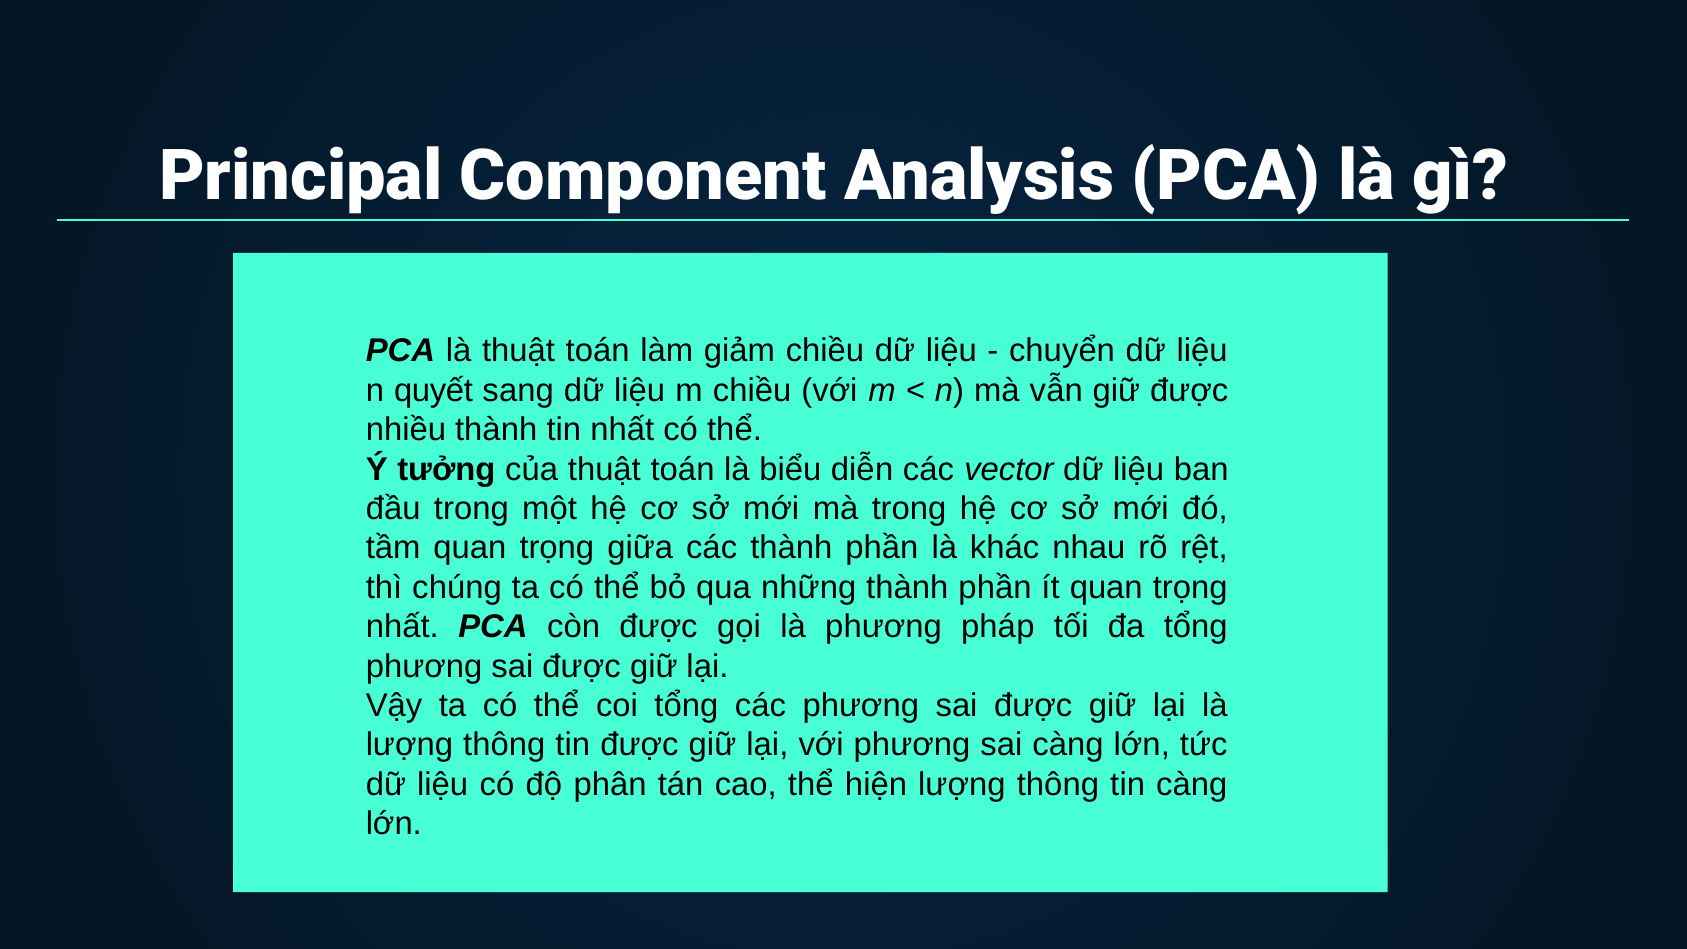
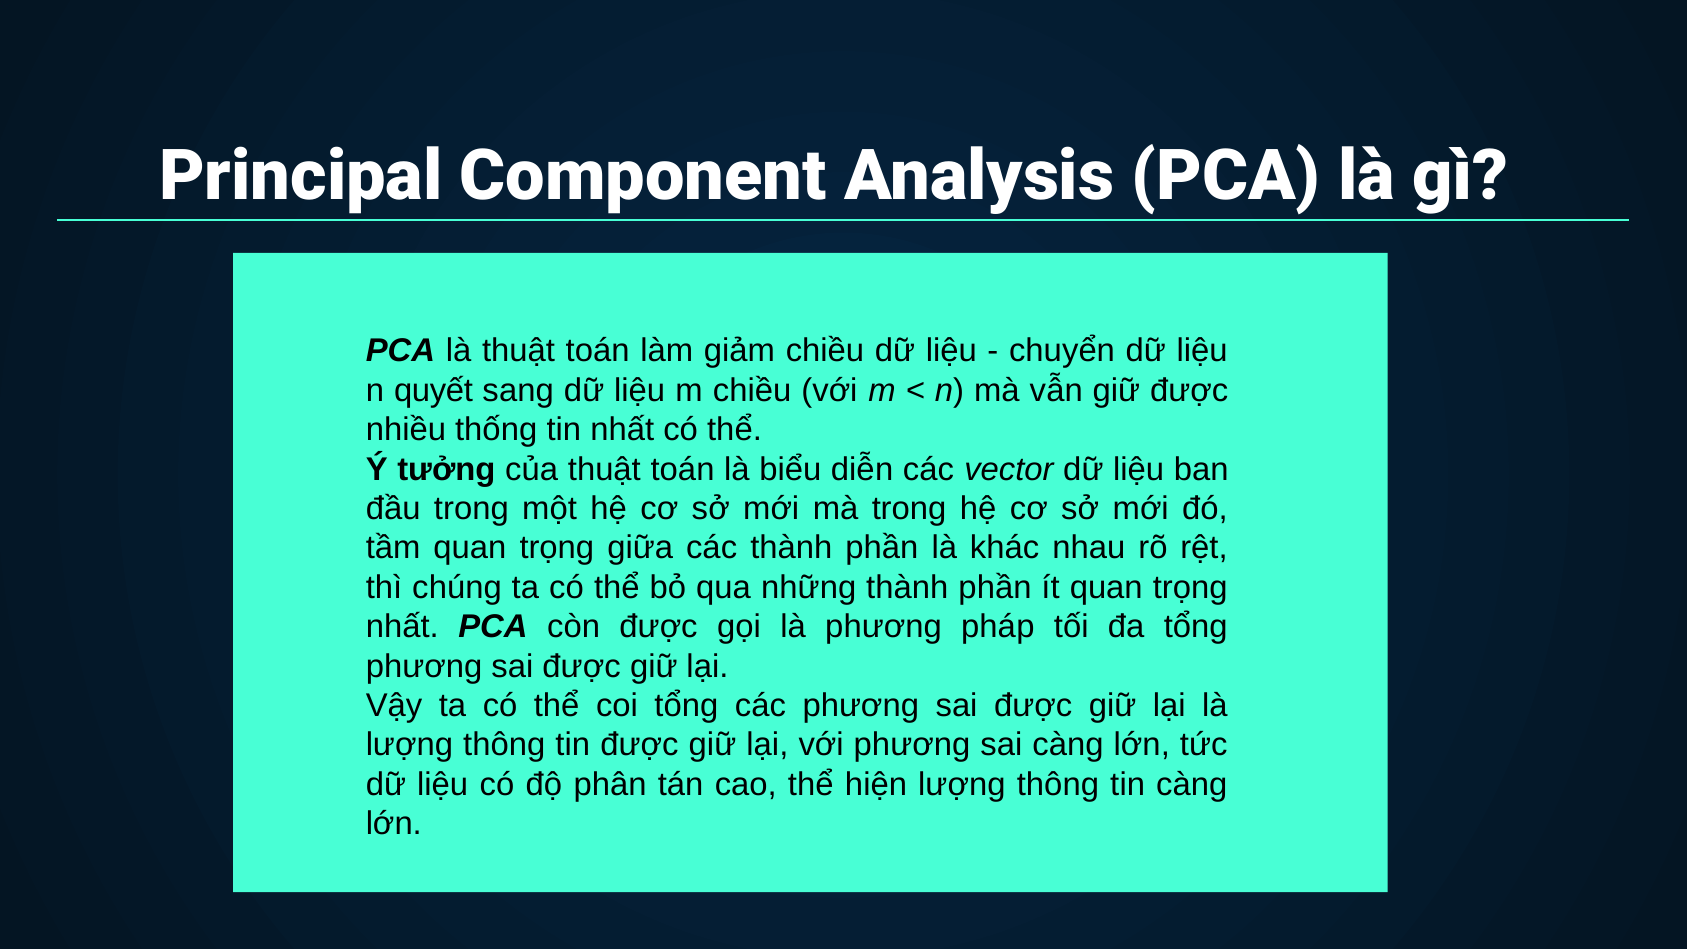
nhiều thành: thành -> thống
